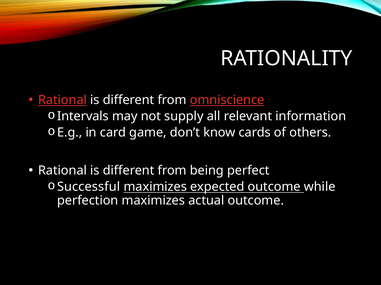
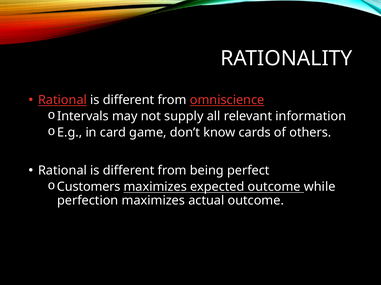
Successful: Successful -> Customers
